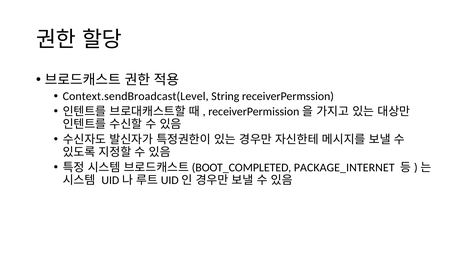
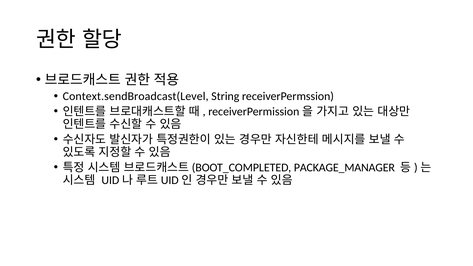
PACKAGE_INTERNET: PACKAGE_INTERNET -> PACKAGE_MANAGER
